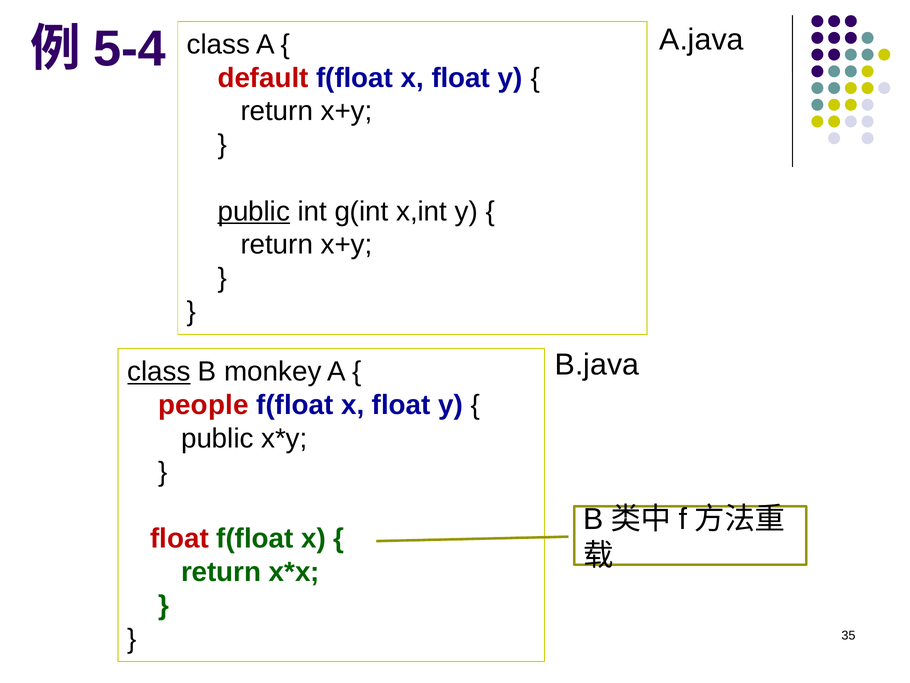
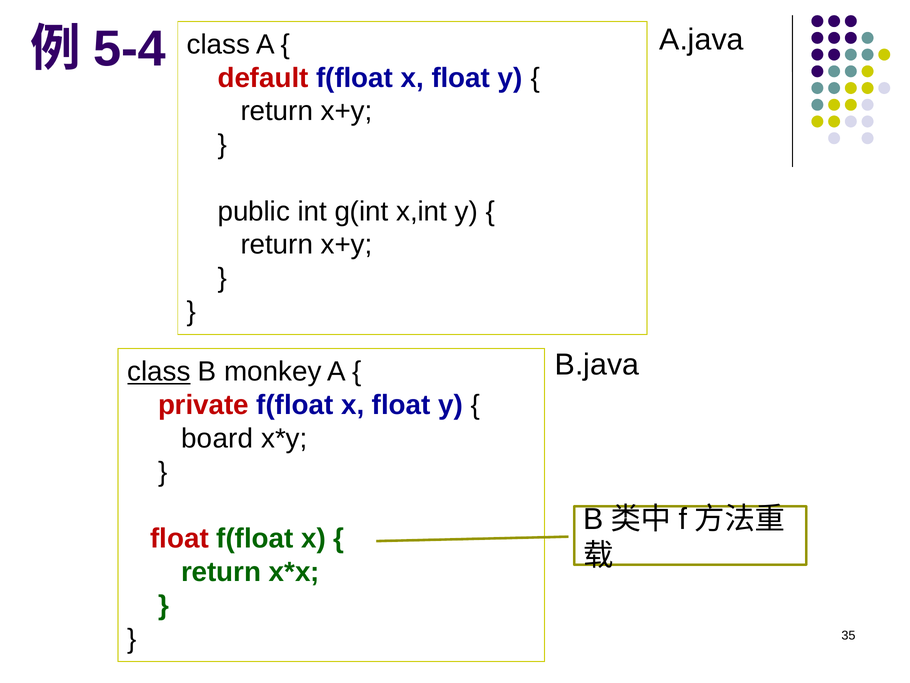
public at (254, 211) underline: present -> none
people: people -> private
public at (217, 438): public -> board
